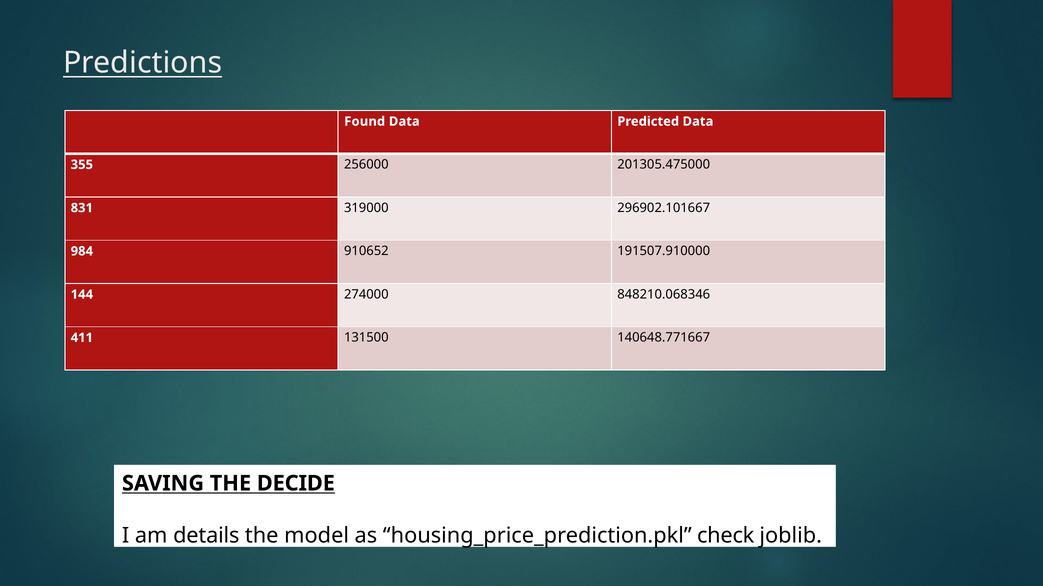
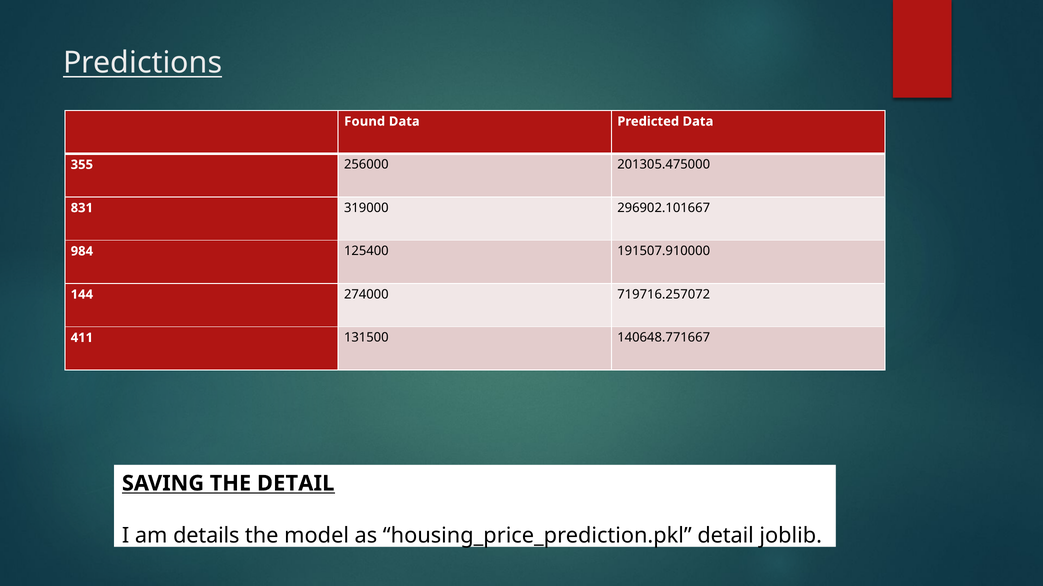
910652: 910652 -> 125400
848210.068346: 848210.068346 -> 719716.257072
THE DECIDE: DECIDE -> DETAIL
housing_price_prediction.pkl check: check -> detail
